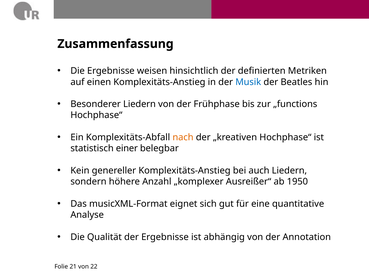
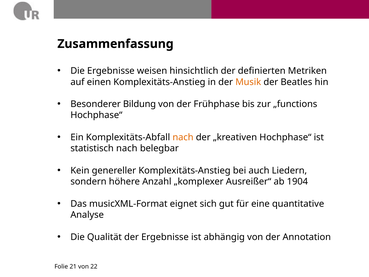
Musik colour: blue -> orange
Besonderer Liedern: Liedern -> Bildung
statistisch einer: einer -> nach
1950: 1950 -> 1904
